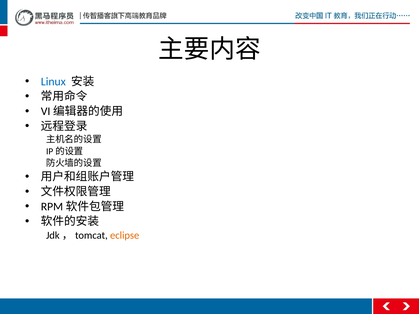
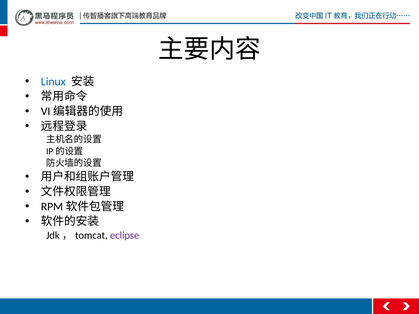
eclipse colour: orange -> purple
